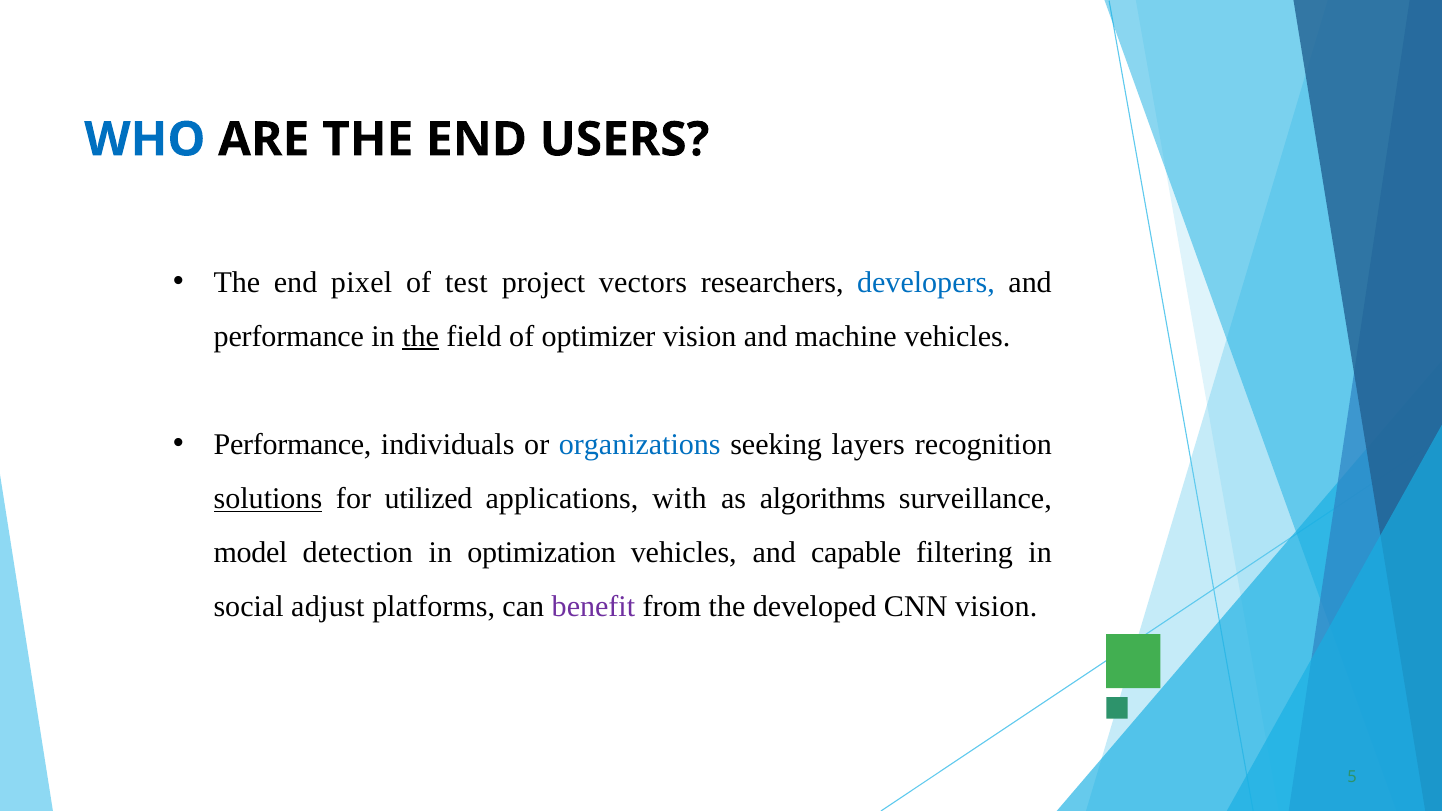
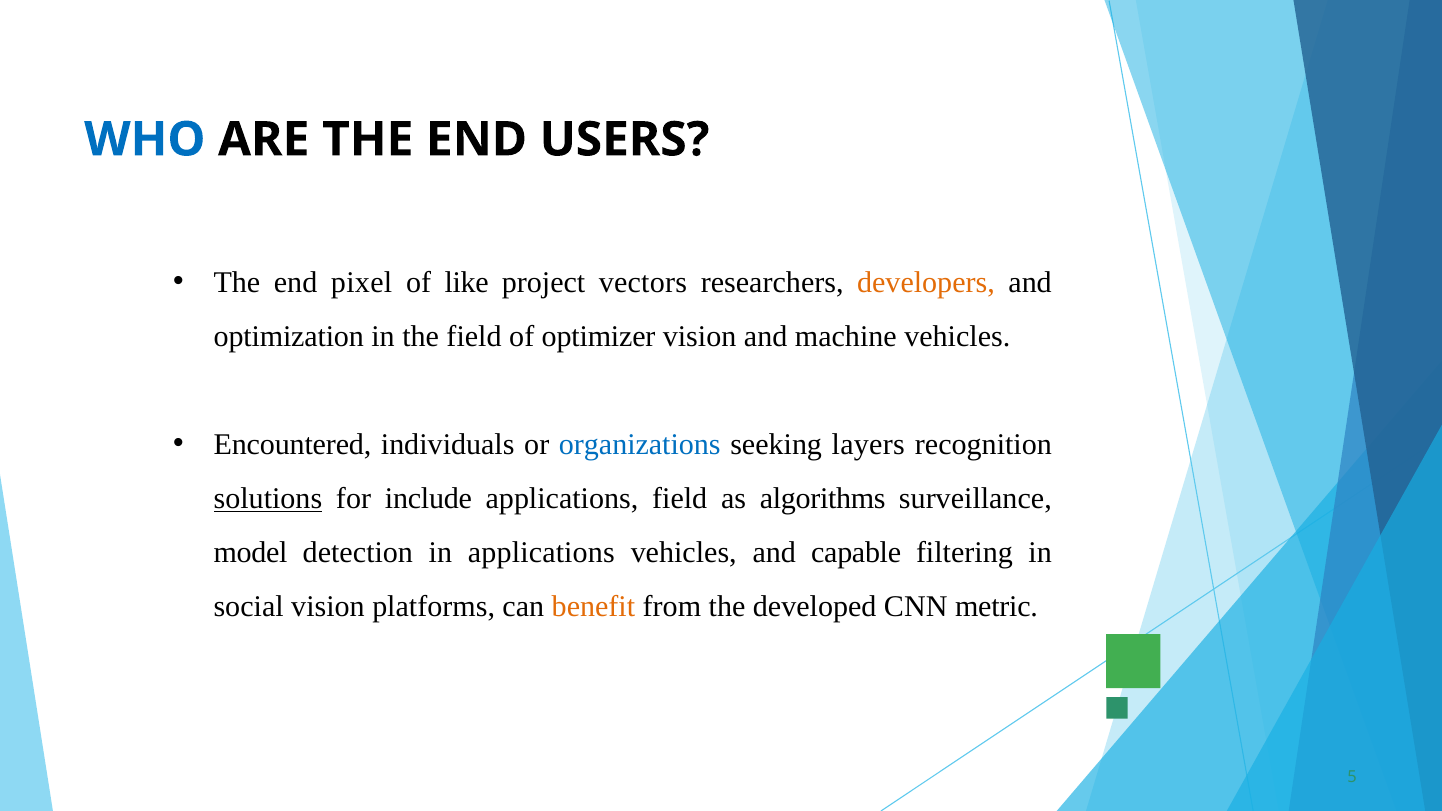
test: test -> like
developers colour: blue -> orange
performance at (289, 336): performance -> optimization
the at (421, 336) underline: present -> none
Performance at (293, 445): Performance -> Encountered
utilized: utilized -> include
applications with: with -> field
in optimization: optimization -> applications
social adjust: adjust -> vision
benefit colour: purple -> orange
CNN vision: vision -> metric
